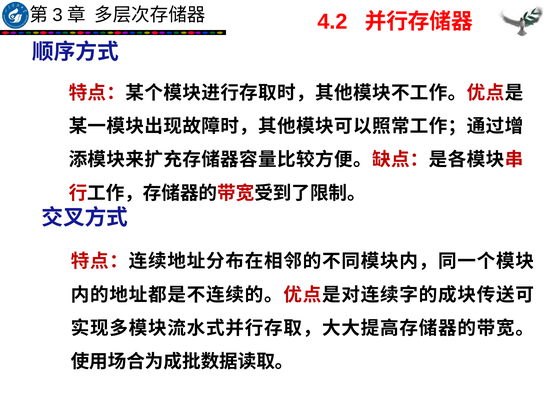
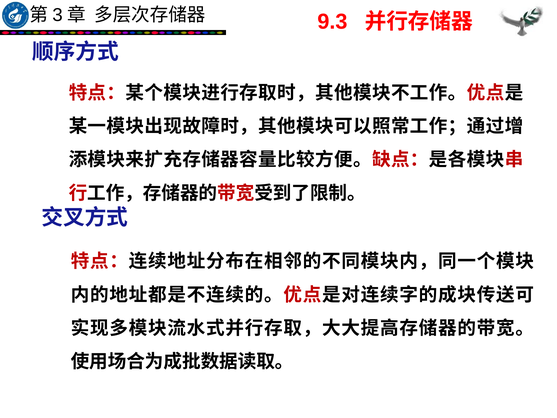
4.2: 4.2 -> 9.3
